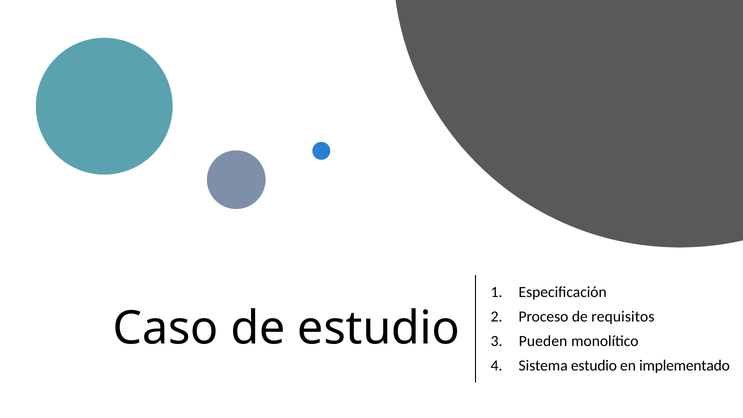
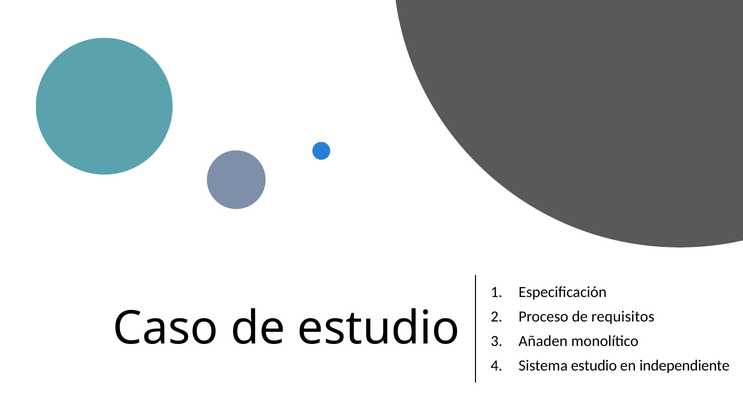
Pueden: Pueden -> Añaden
implementado: implementado -> independiente
